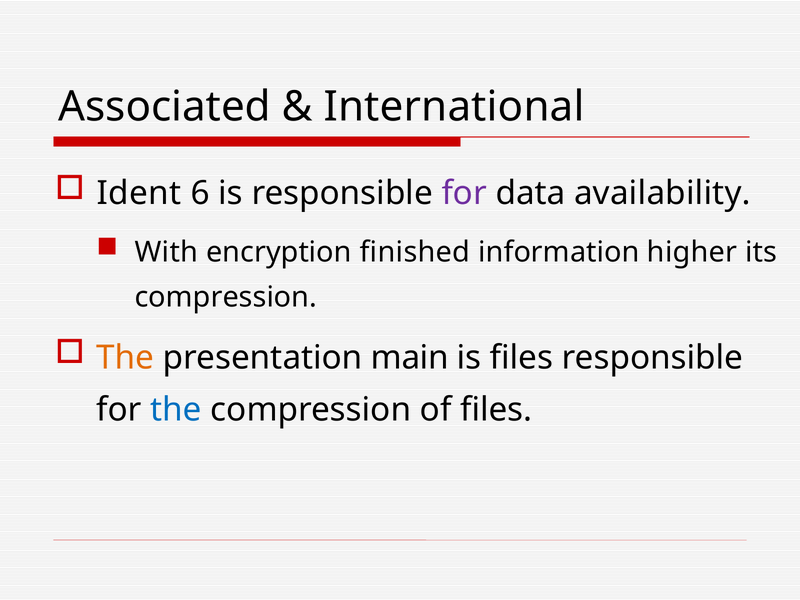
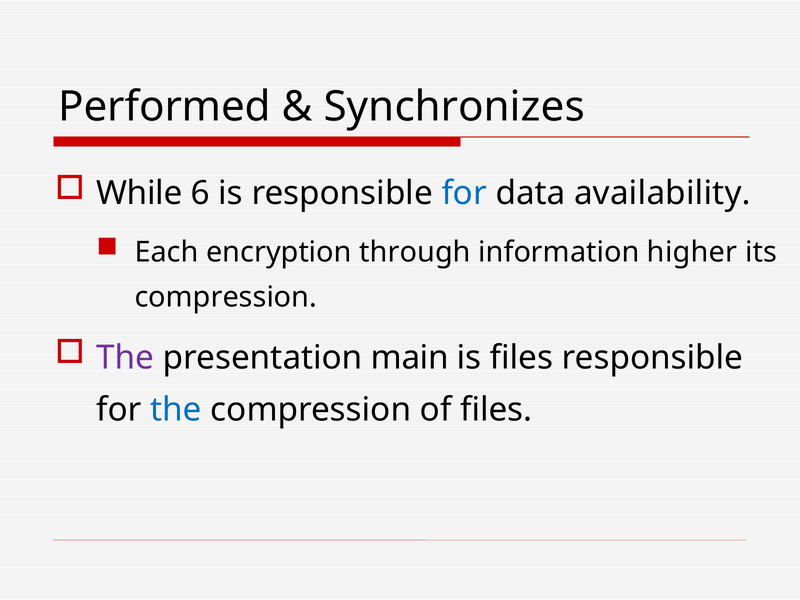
Associated: Associated -> Performed
International: International -> Synchronizes
Ident: Ident -> While
for at (464, 193) colour: purple -> blue
With: With -> Each
finished: finished -> through
The at (125, 358) colour: orange -> purple
